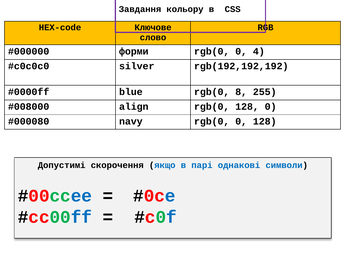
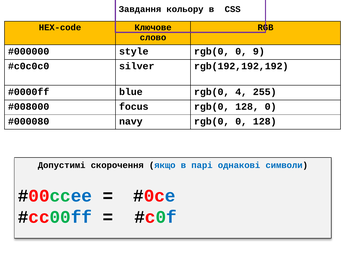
форми: форми -> style
4: 4 -> 9
8: 8 -> 4
align: align -> focus
